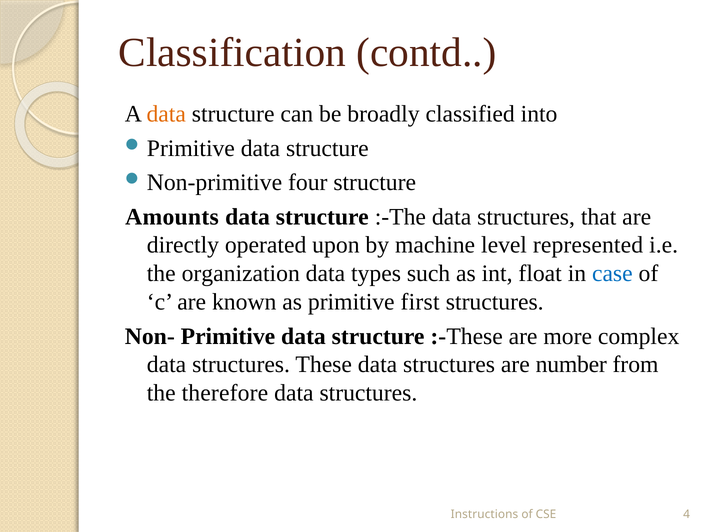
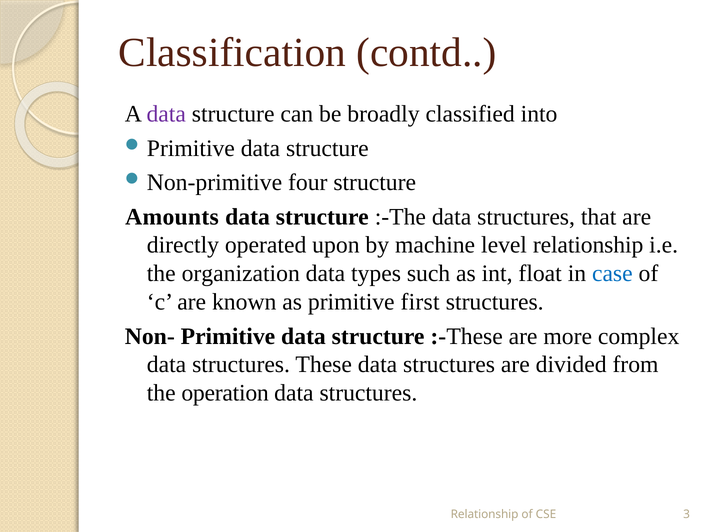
data at (166, 114) colour: orange -> purple
level represented: represented -> relationship
number: number -> divided
therefore: therefore -> operation
Instructions at (485, 515): Instructions -> Relationship
4: 4 -> 3
